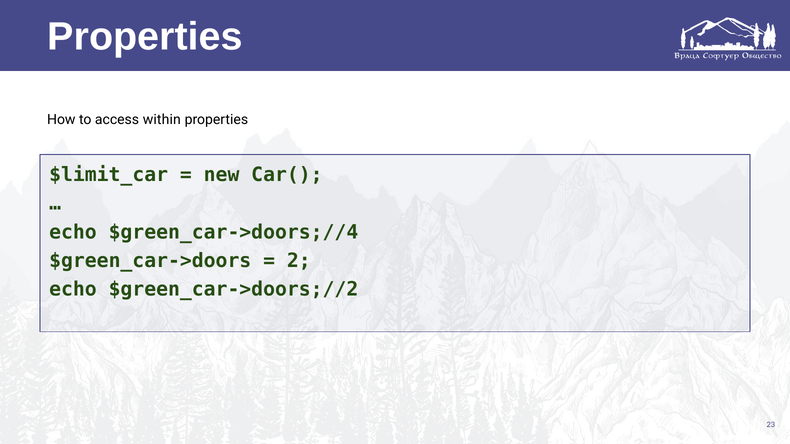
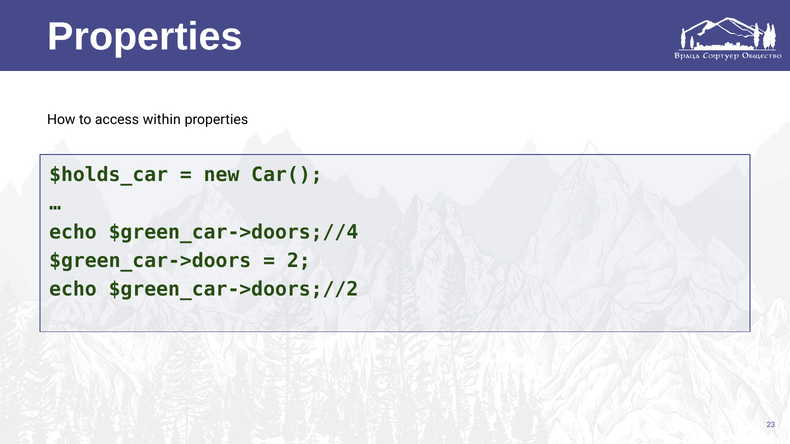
$limit_car: $limit_car -> $holds_car
